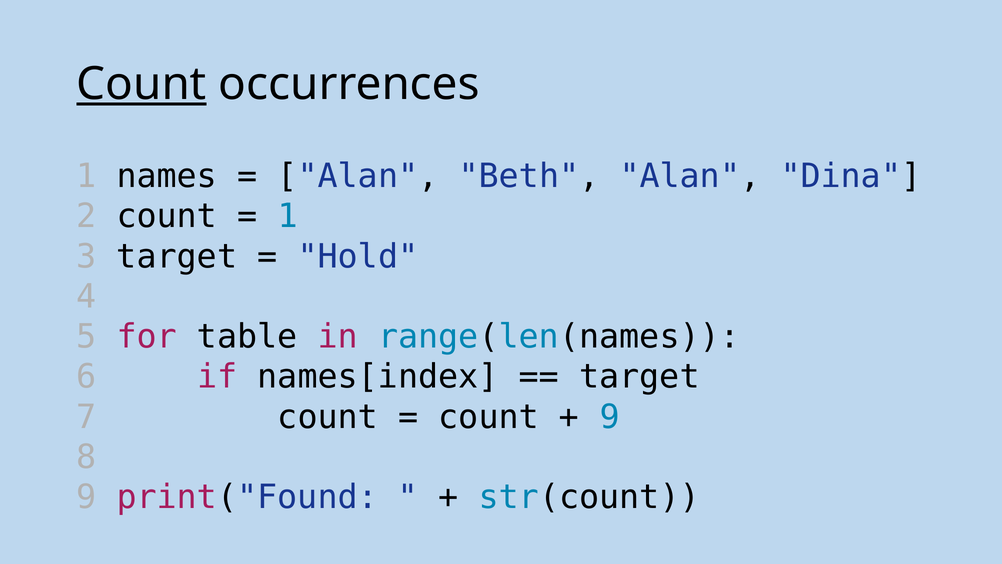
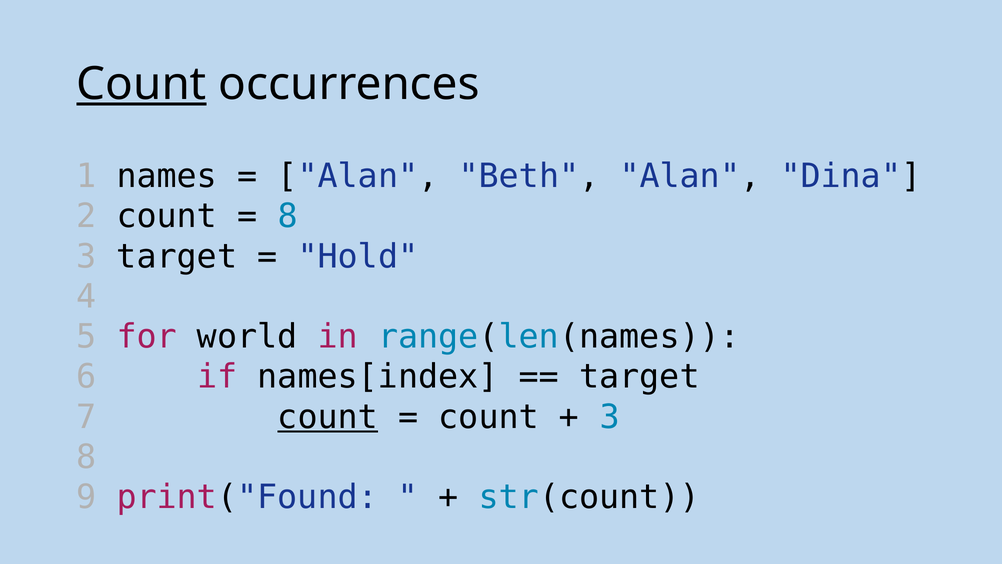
1 at (288, 216): 1 -> 8
table: table -> world
count at (328, 417) underline: none -> present
9 at (610, 417): 9 -> 3
